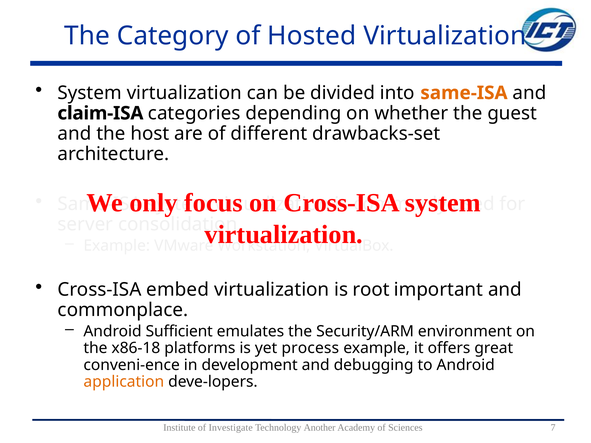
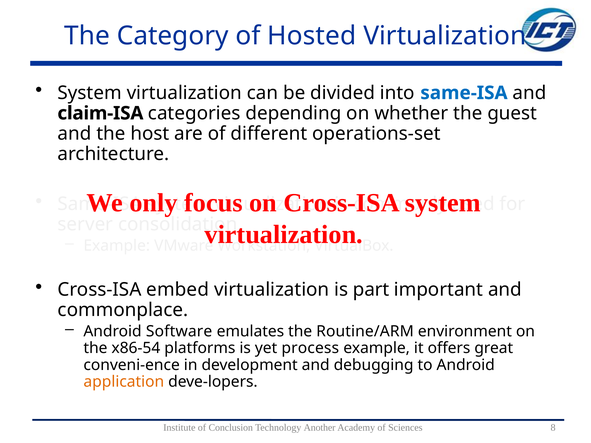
same-ISA at (464, 93) colour: orange -> blue
drawbacks-set: drawbacks-set -> operations-set
root: root -> part
Sufficient: Sufficient -> Software
Security/ARM: Security/ARM -> Routine/ARM
x86-18: x86-18 -> x86-54
Investigate: Investigate -> Conclusion
7: 7 -> 8
